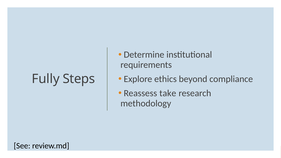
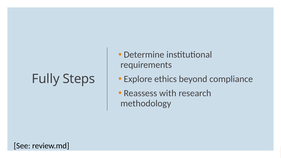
take: take -> with
